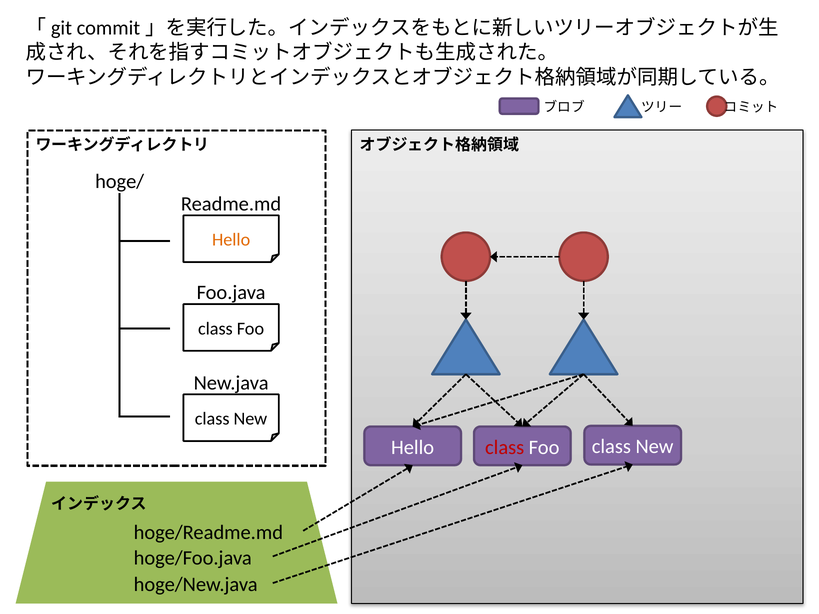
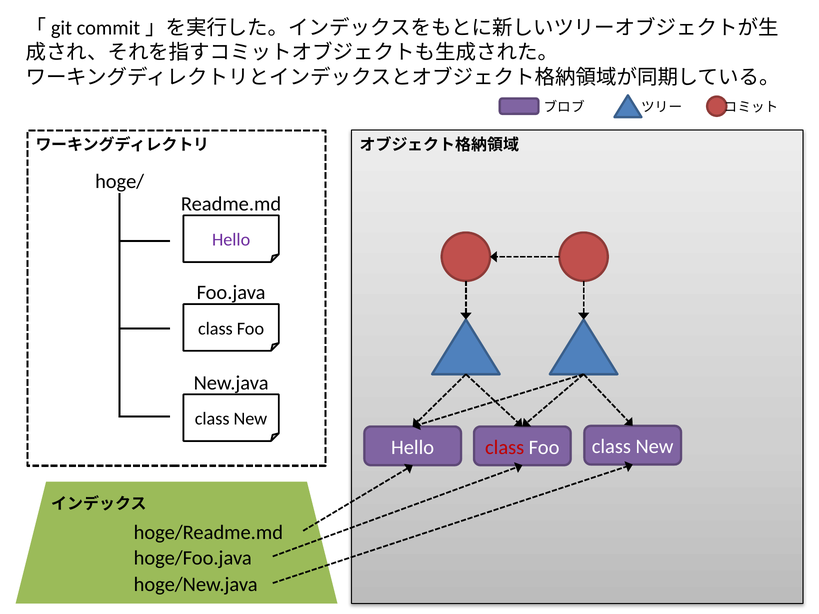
Hello at (231, 240) colour: orange -> purple
